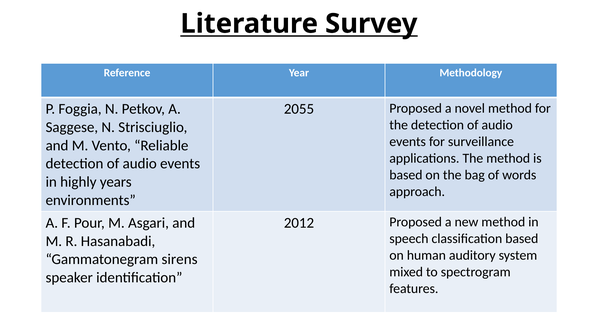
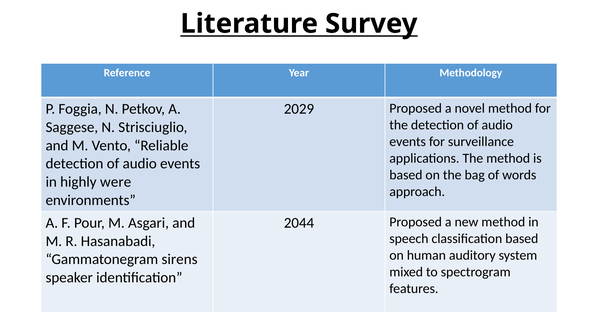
2055: 2055 -> 2029
years: years -> were
2012: 2012 -> 2044
